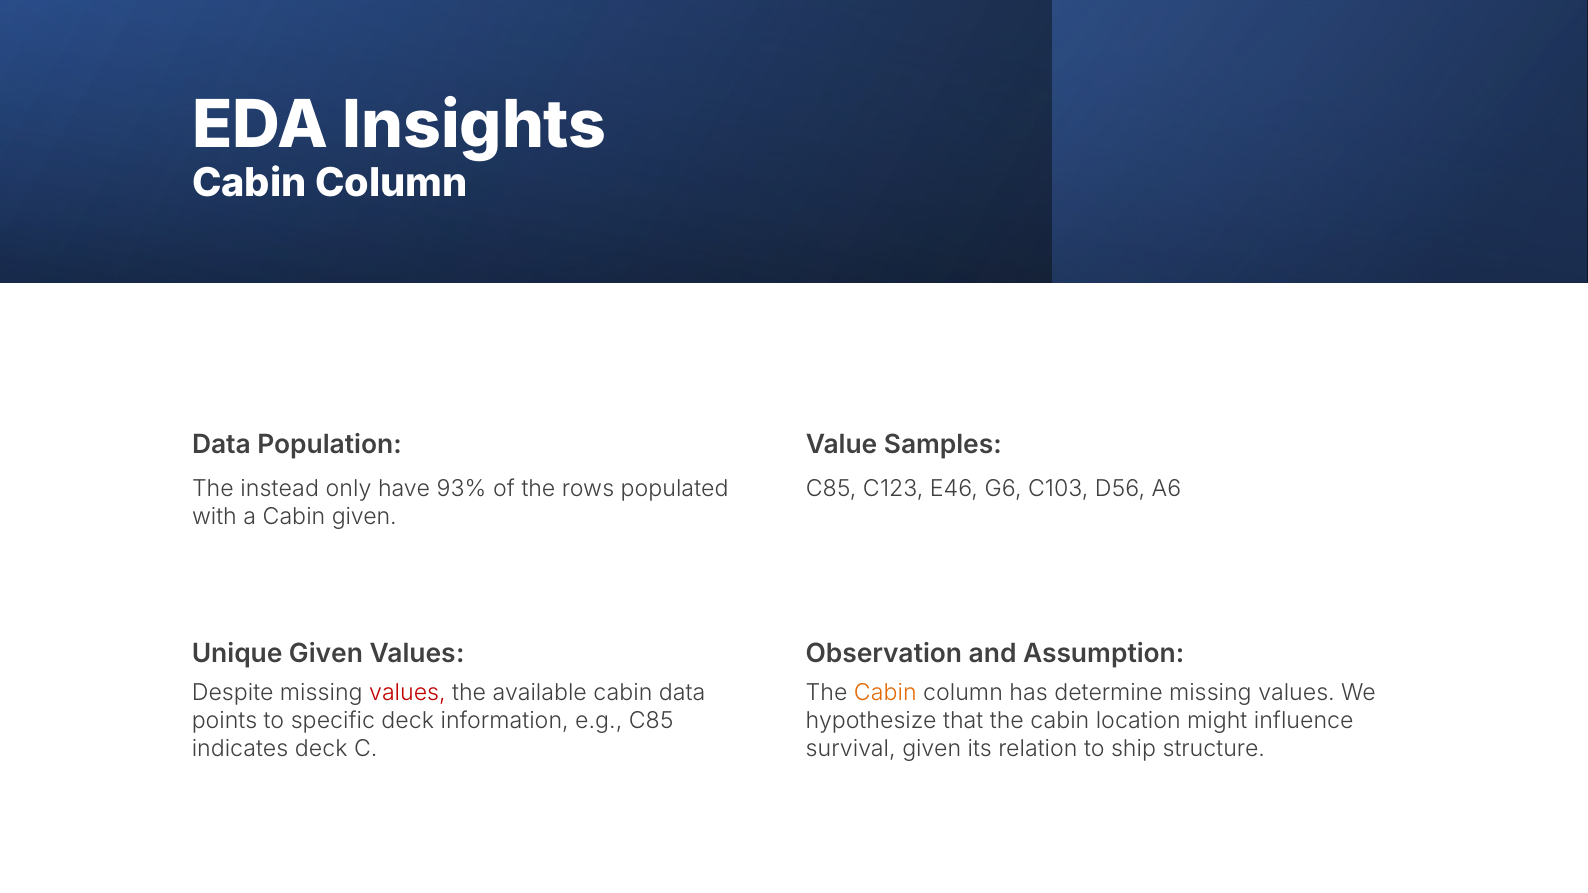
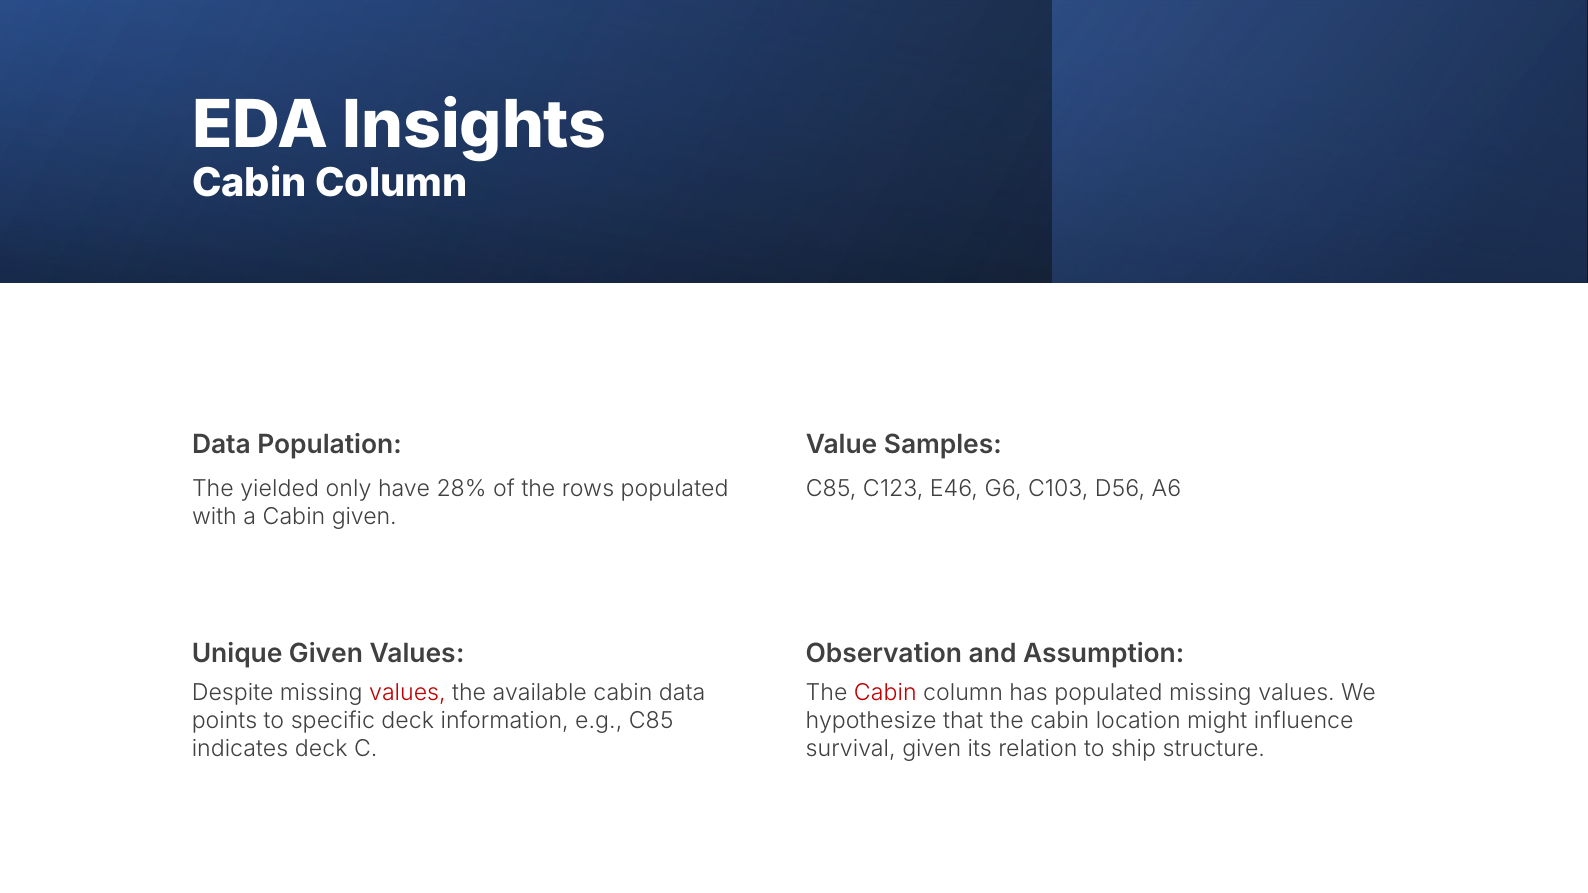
instead: instead -> yielded
93%: 93% -> 28%
Cabin at (885, 693) colour: orange -> red
has determine: determine -> populated
